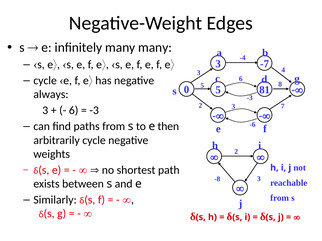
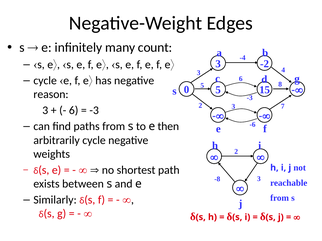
many many: many -> count
-7: -7 -> -2
81: 81 -> 15
always: always -> reason
